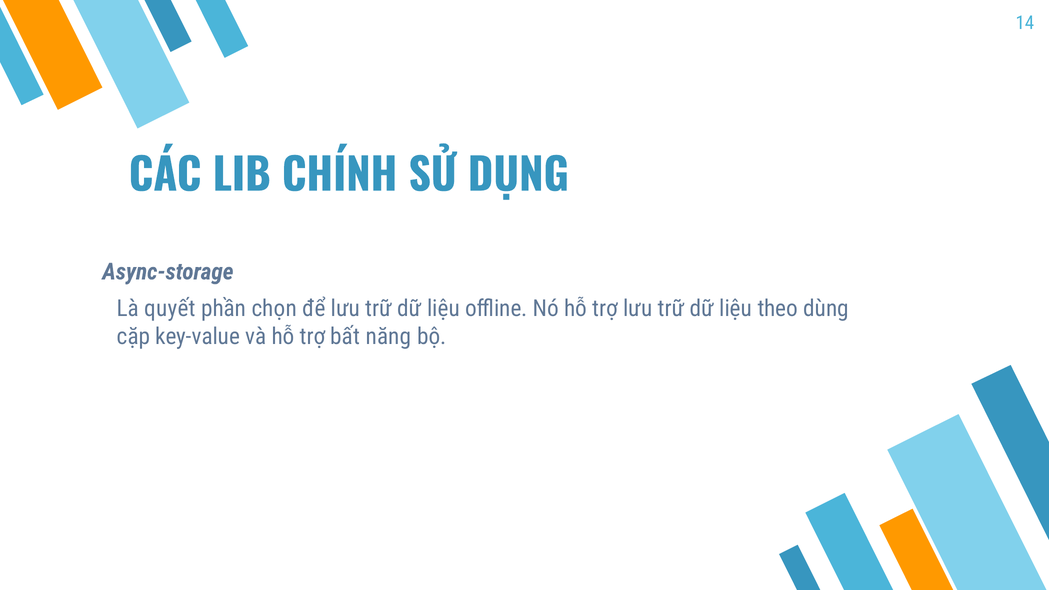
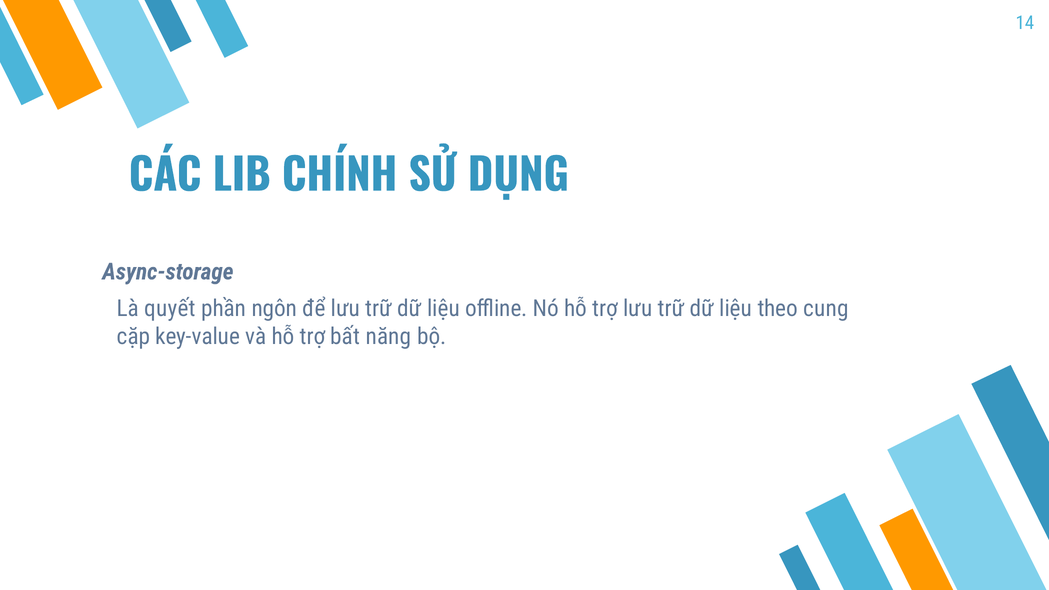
chọn: chọn -> ngôn
dùng: dùng -> cung
